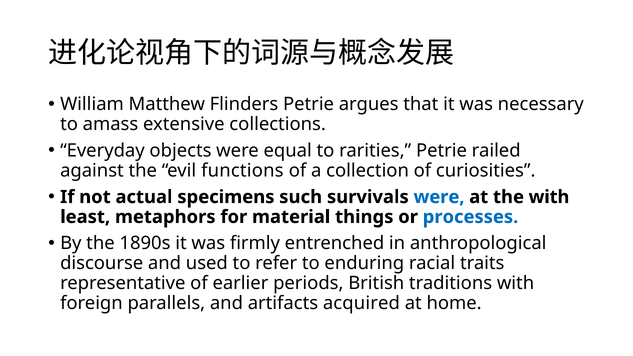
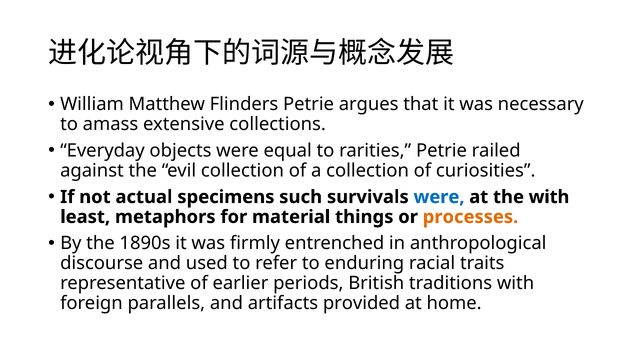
evil functions: functions -> collection
processes colour: blue -> orange
acquired: acquired -> provided
